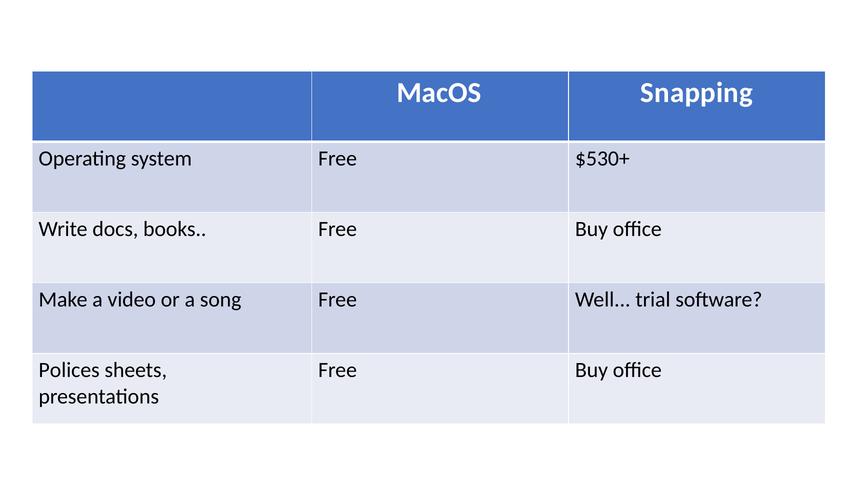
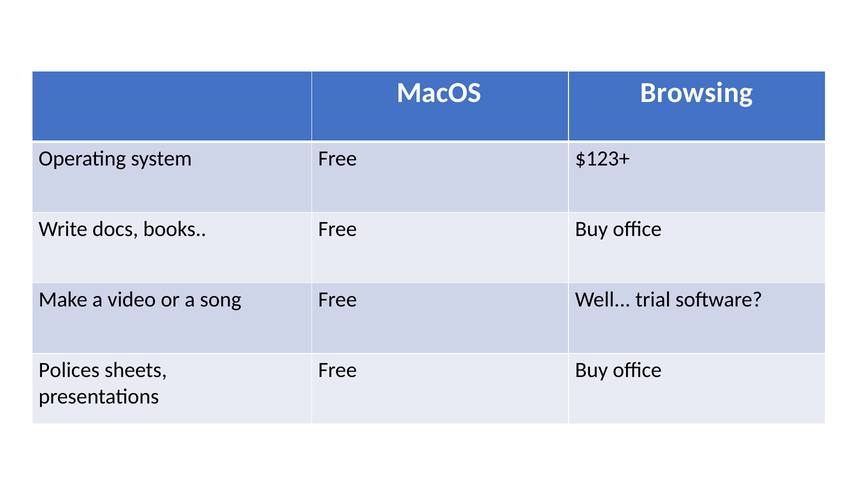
Snapping: Snapping -> Browsing
$530+: $530+ -> $123+
